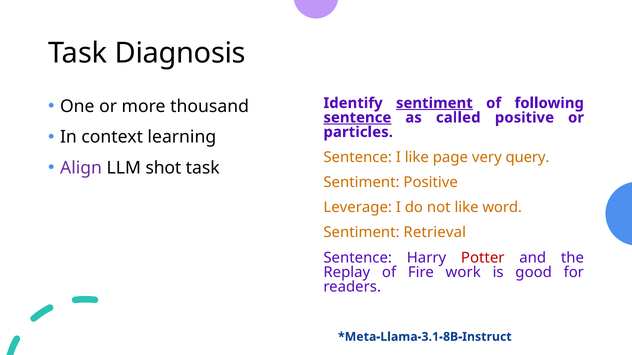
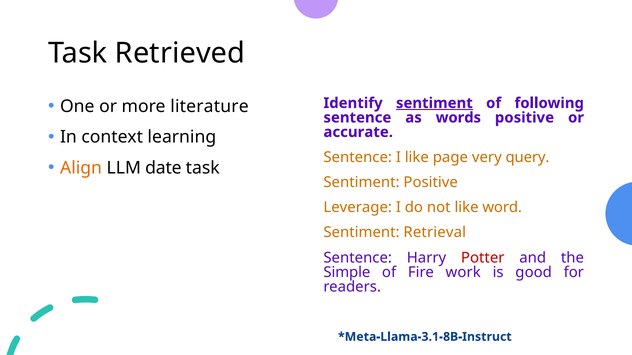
Diagnosis: Diagnosis -> Retrieved
thousand: thousand -> literature
sentence at (357, 118) underline: present -> none
called: called -> words
particles: particles -> accurate
Align colour: purple -> orange
shot: shot -> date
Replay: Replay -> Simple
